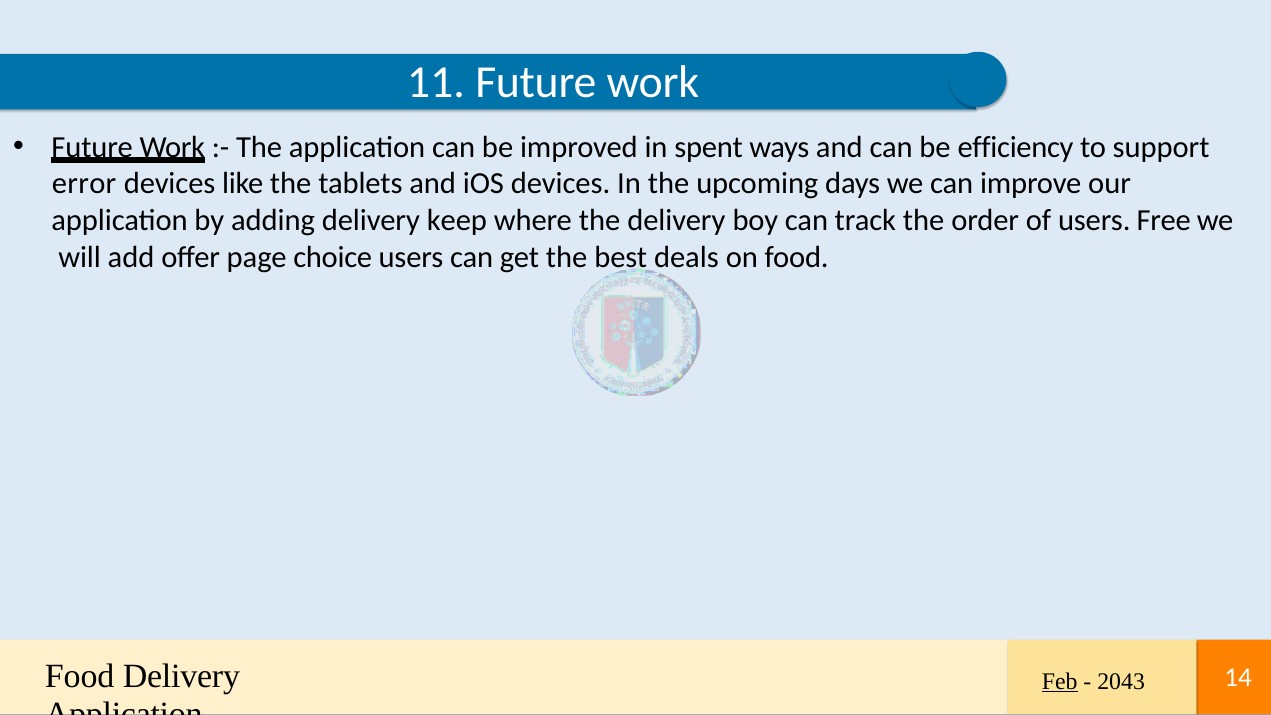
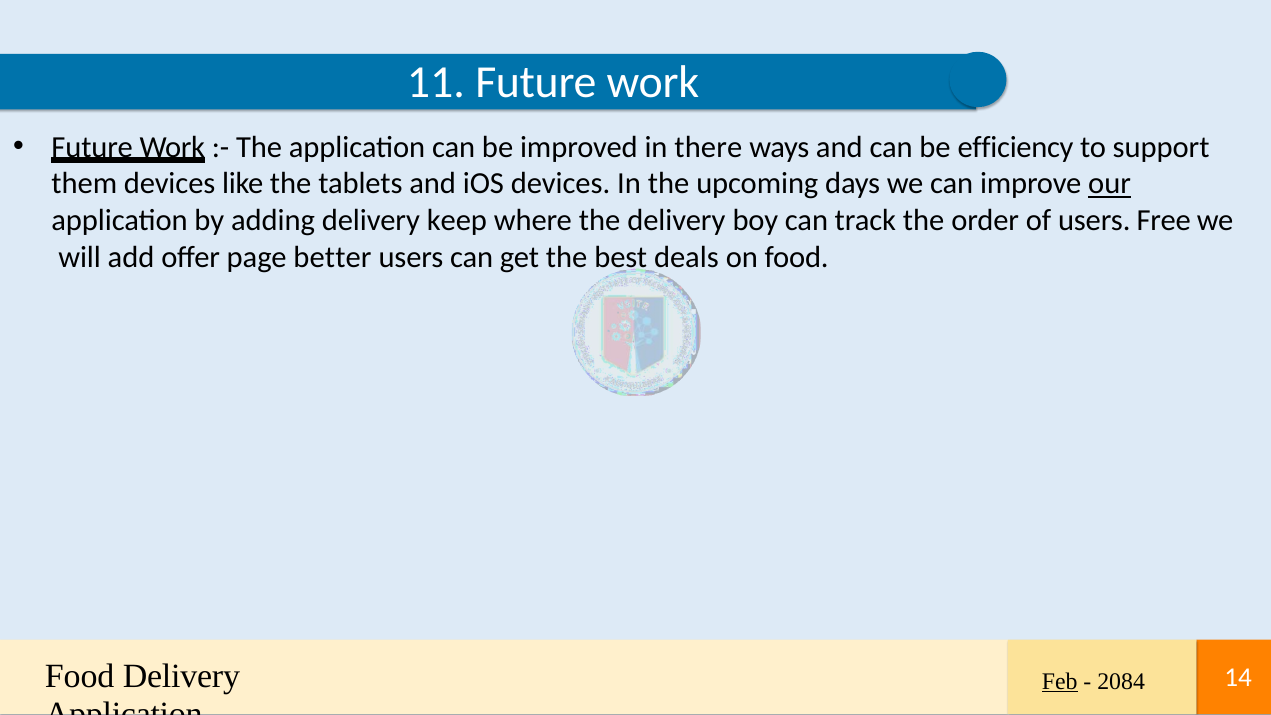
spent: spent -> there
error: error -> them
our underline: none -> present
choice: choice -> better
2043: 2043 -> 2084
